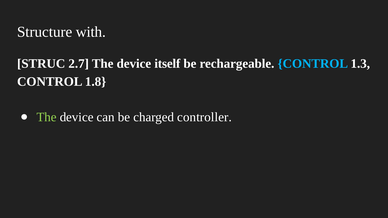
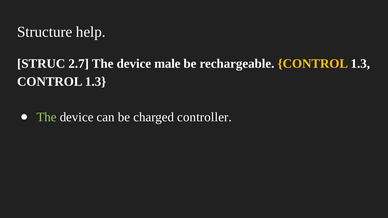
with: with -> help
itself: itself -> male
CONTROL at (313, 64) colour: light blue -> yellow
1.8 at (96, 82): 1.8 -> 1.3
